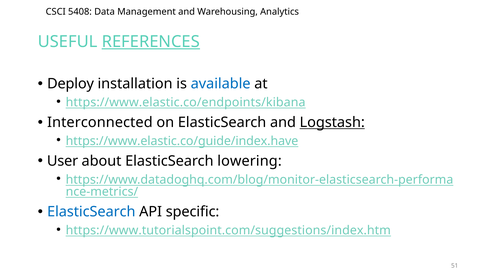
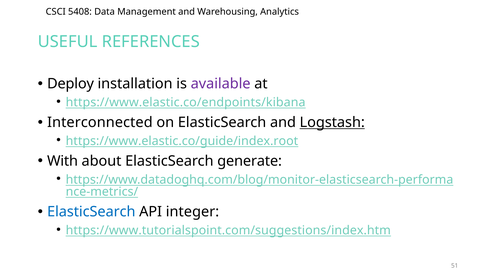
REFERENCES underline: present -> none
available colour: blue -> purple
https://www.elastic.co/guide/index.have: https://www.elastic.co/guide/index.have -> https://www.elastic.co/guide/index.root
User: User -> With
lowering: lowering -> generate
specific: specific -> integer
